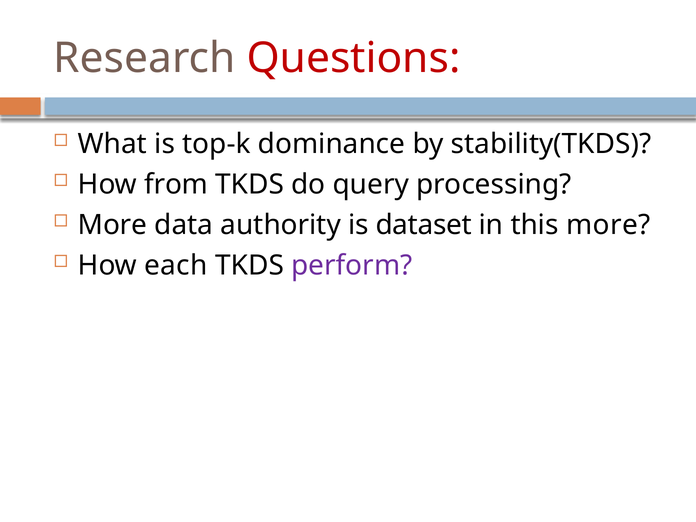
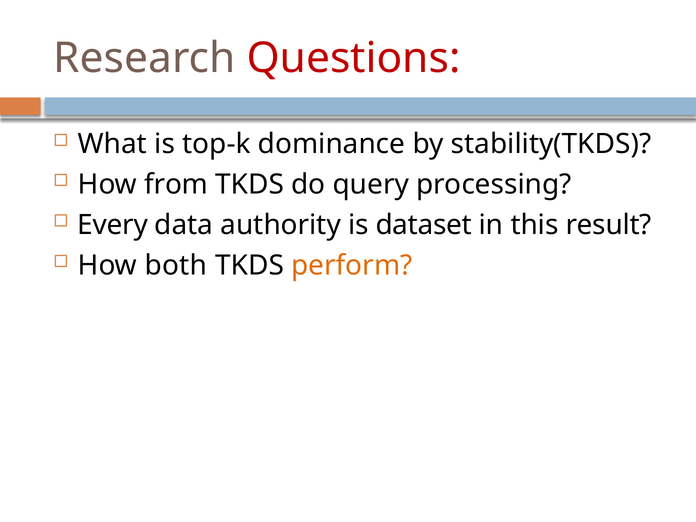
More at (113, 225): More -> Every
this more: more -> result
each: each -> both
perform colour: purple -> orange
